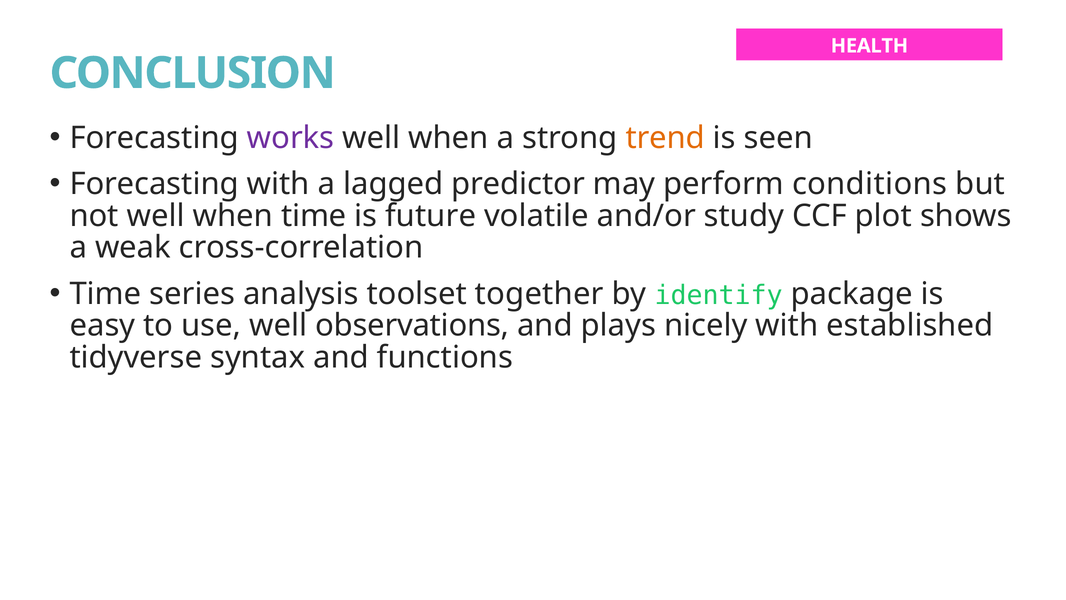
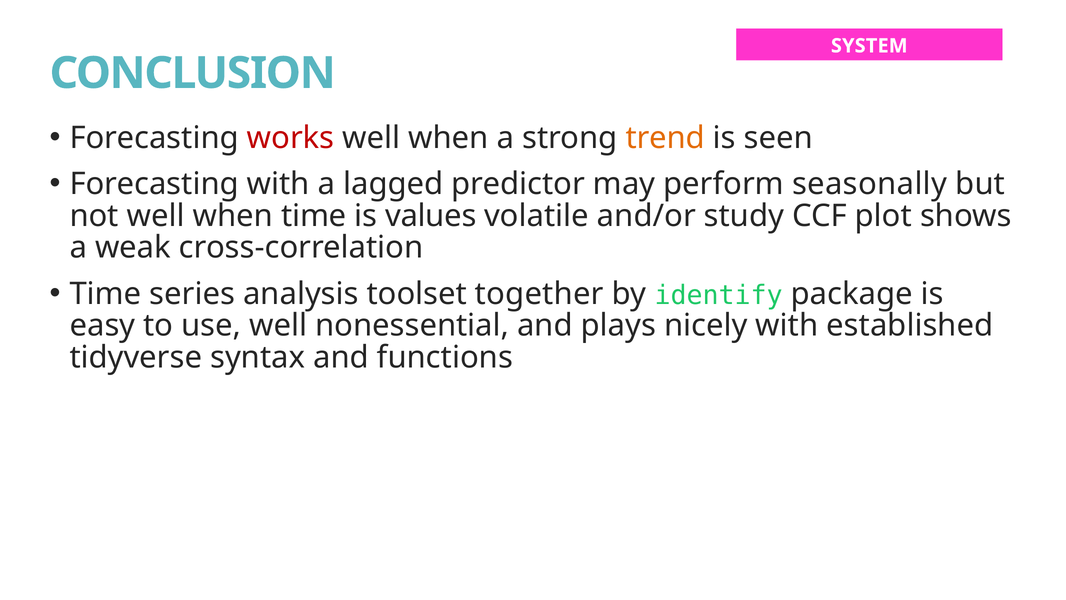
HEALTH: HEALTH -> SYSTEM
works colour: purple -> red
conditions: conditions -> seasonally
future: future -> values
observations: observations -> nonessential
